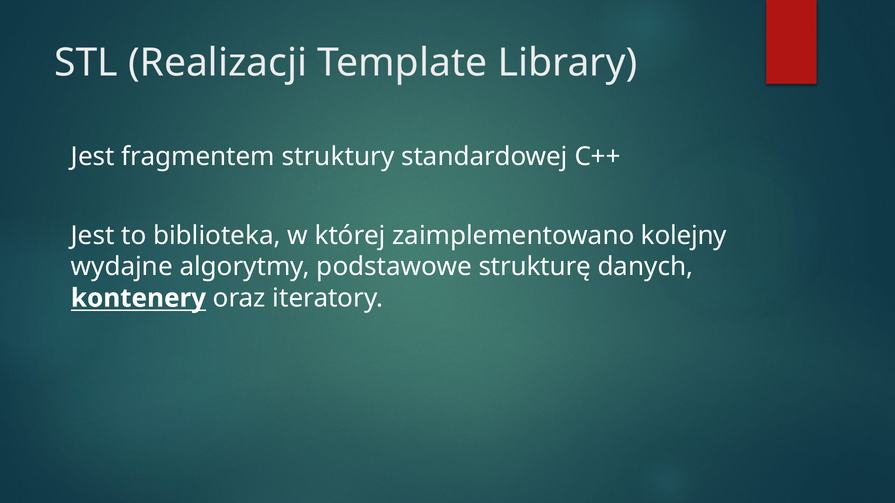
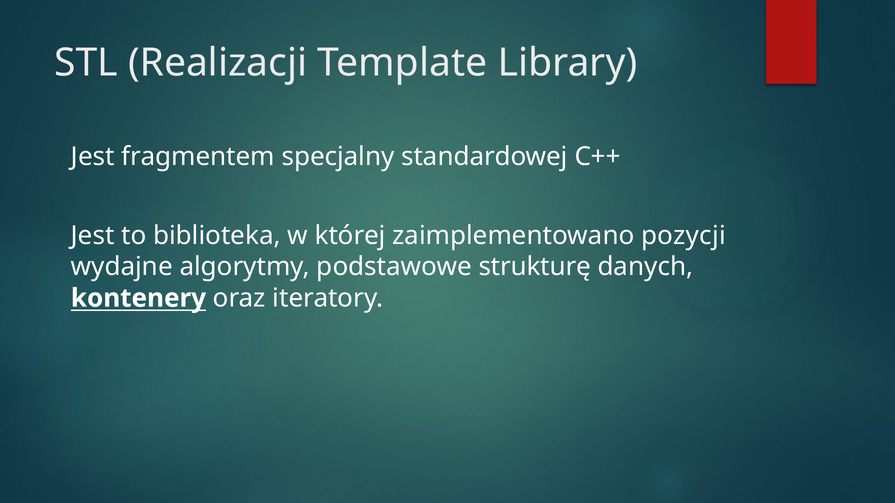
struktury: struktury -> specjalny
kolejny: kolejny -> pozycji
